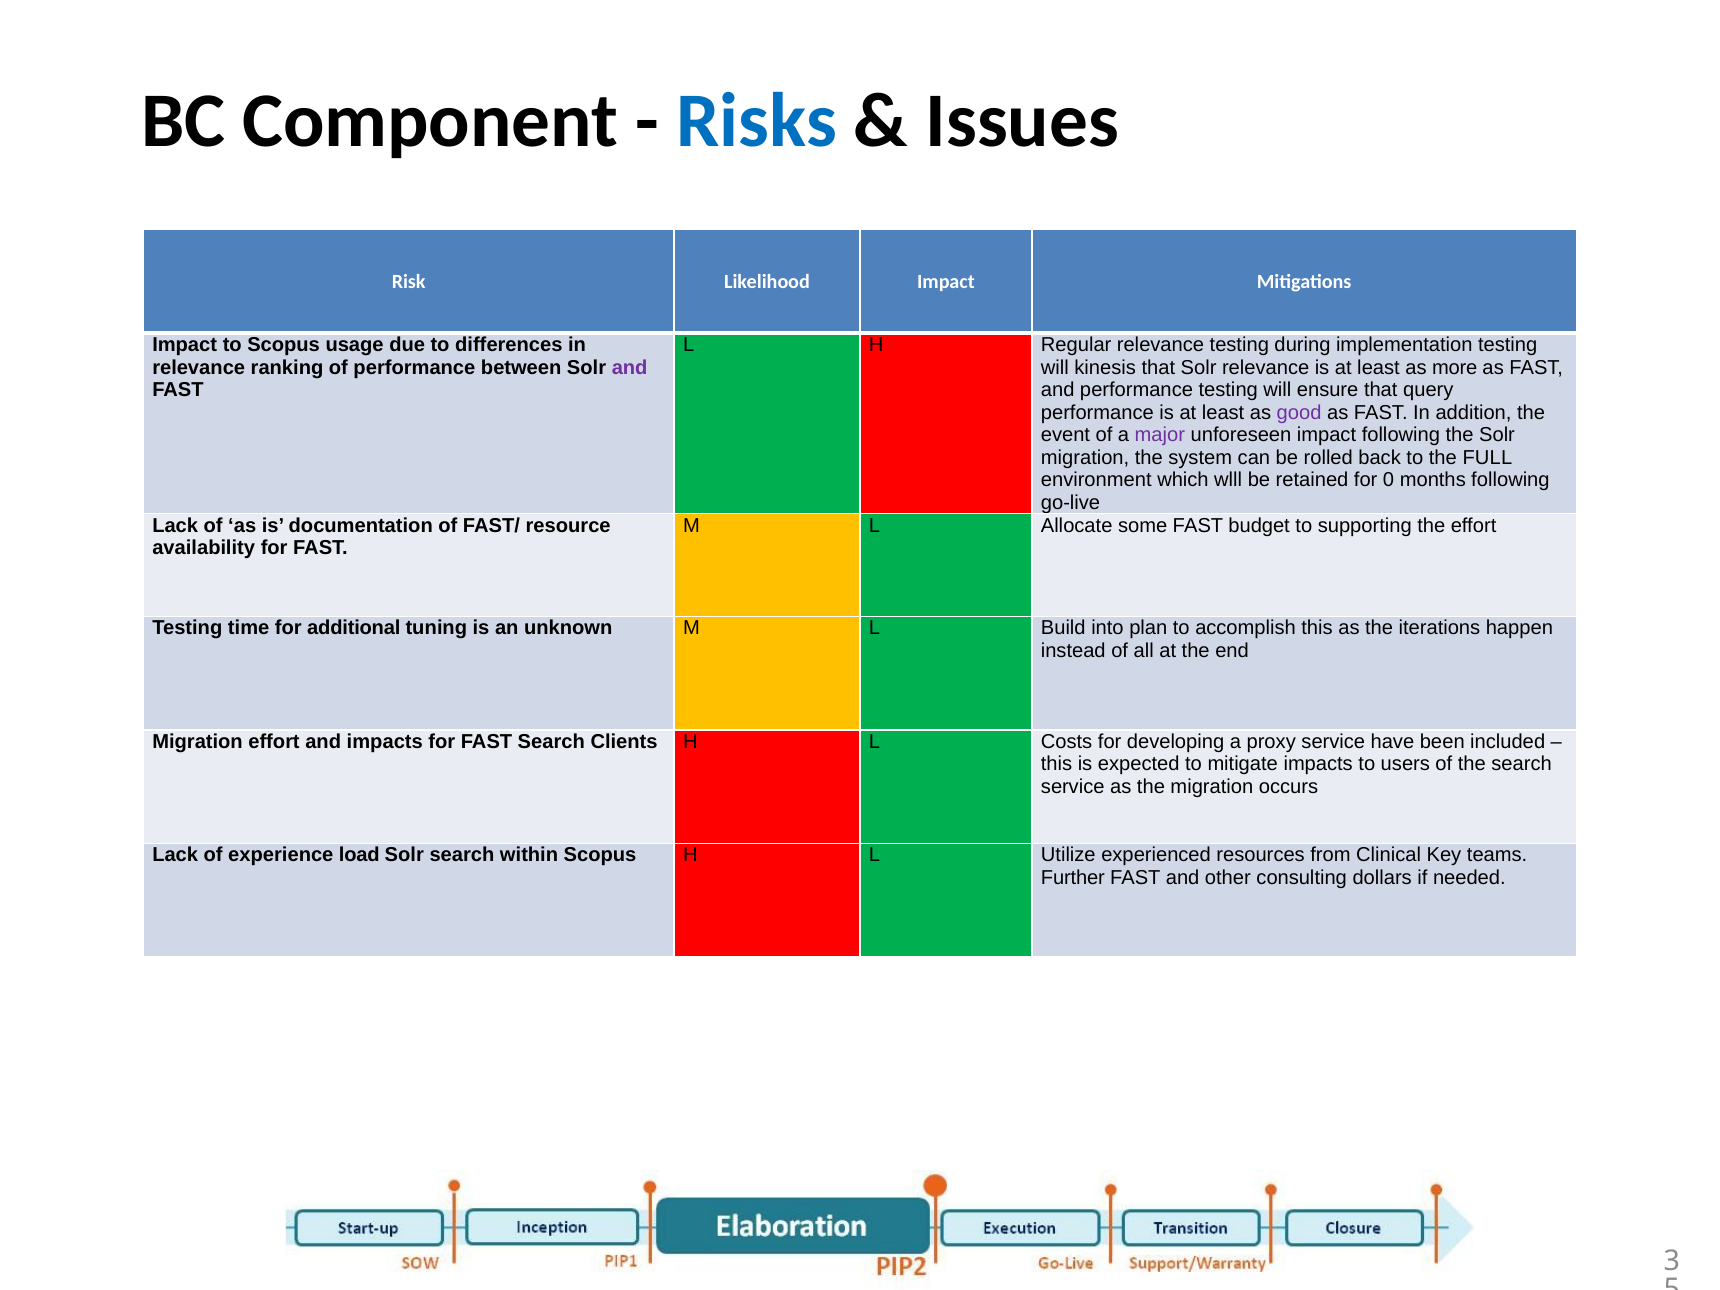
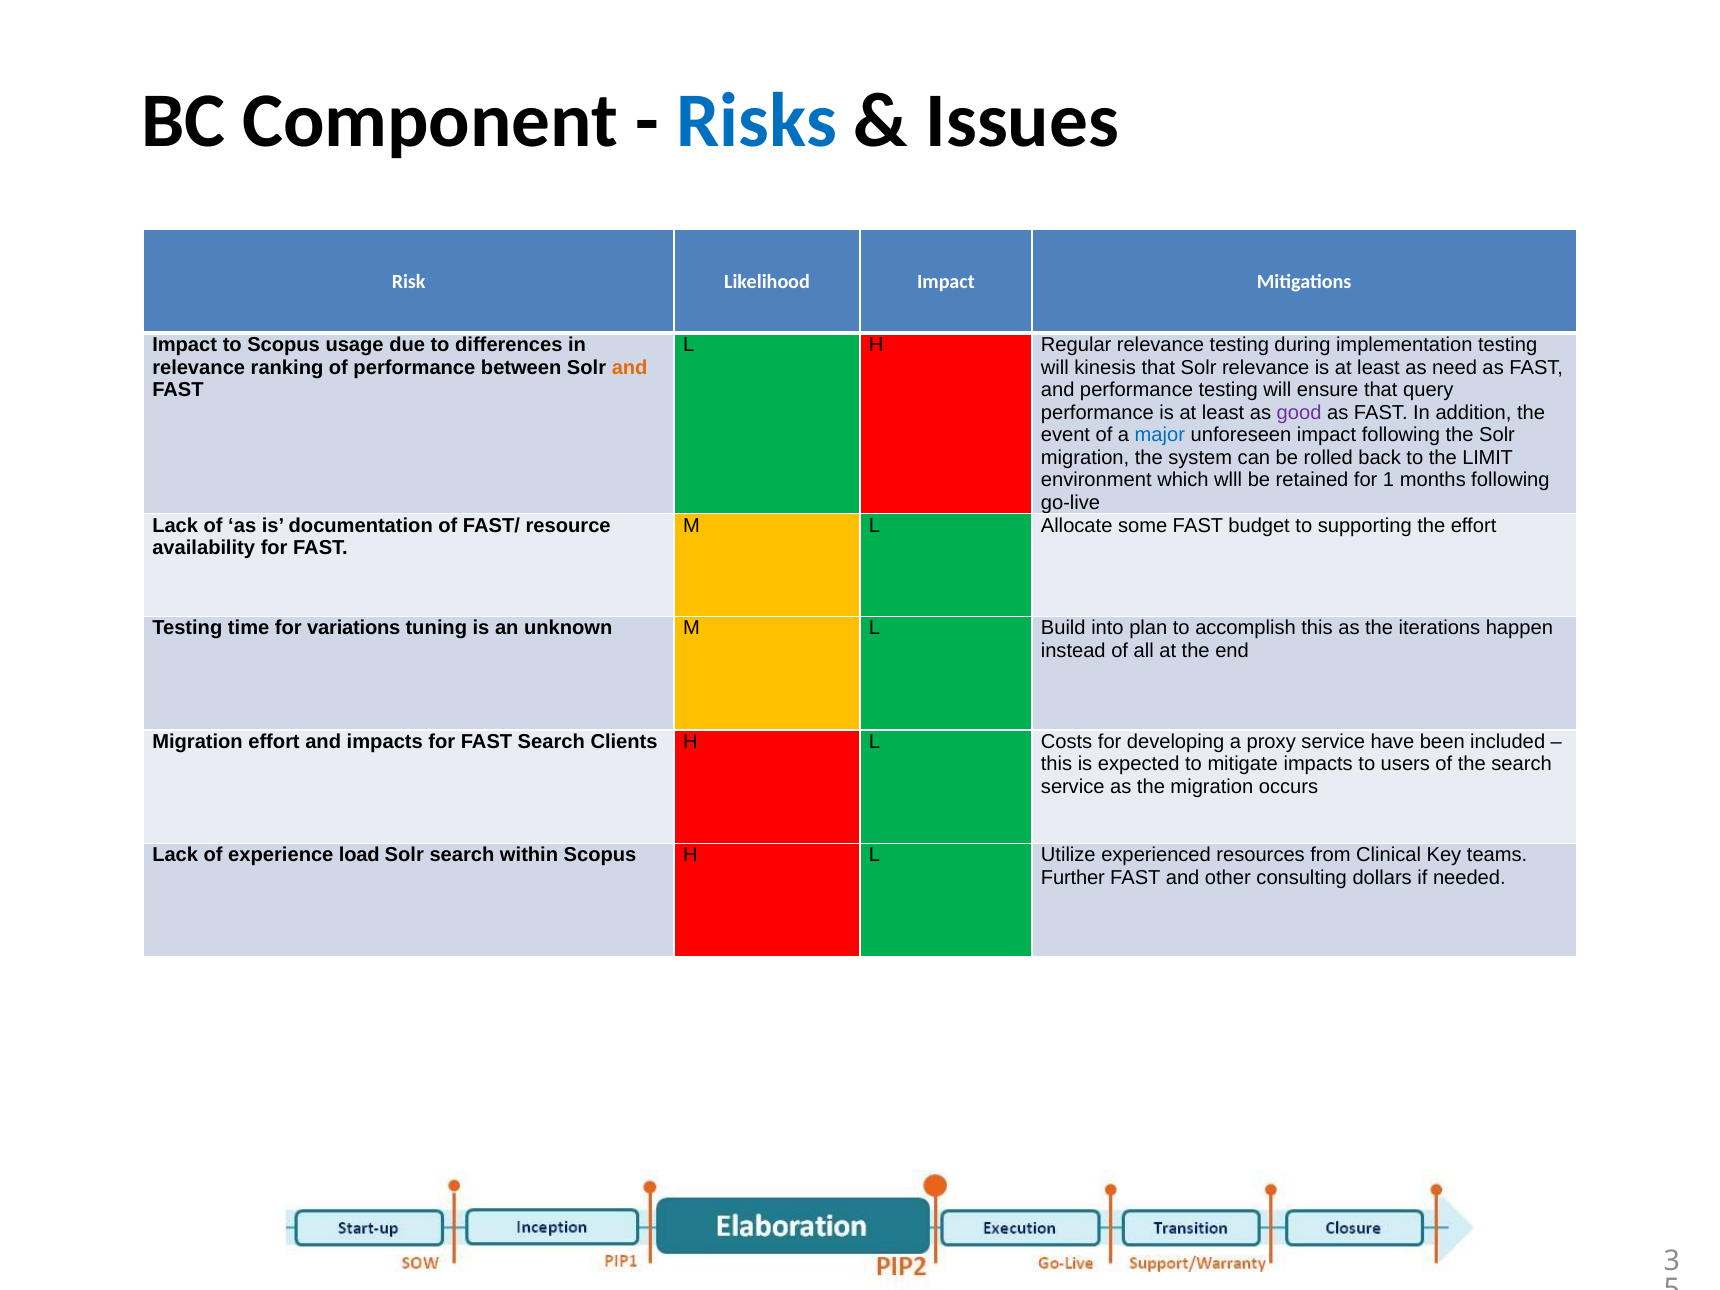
and at (630, 367) colour: purple -> orange
more: more -> need
major colour: purple -> blue
FULL: FULL -> LIMIT
0: 0 -> 1
additional: additional -> variations
